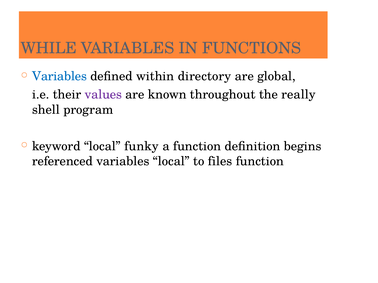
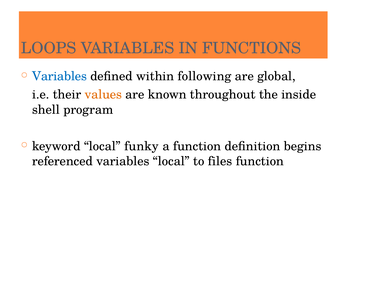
WHILE: WHILE -> LOOPS
directory: directory -> following
values colour: purple -> orange
really: really -> inside
